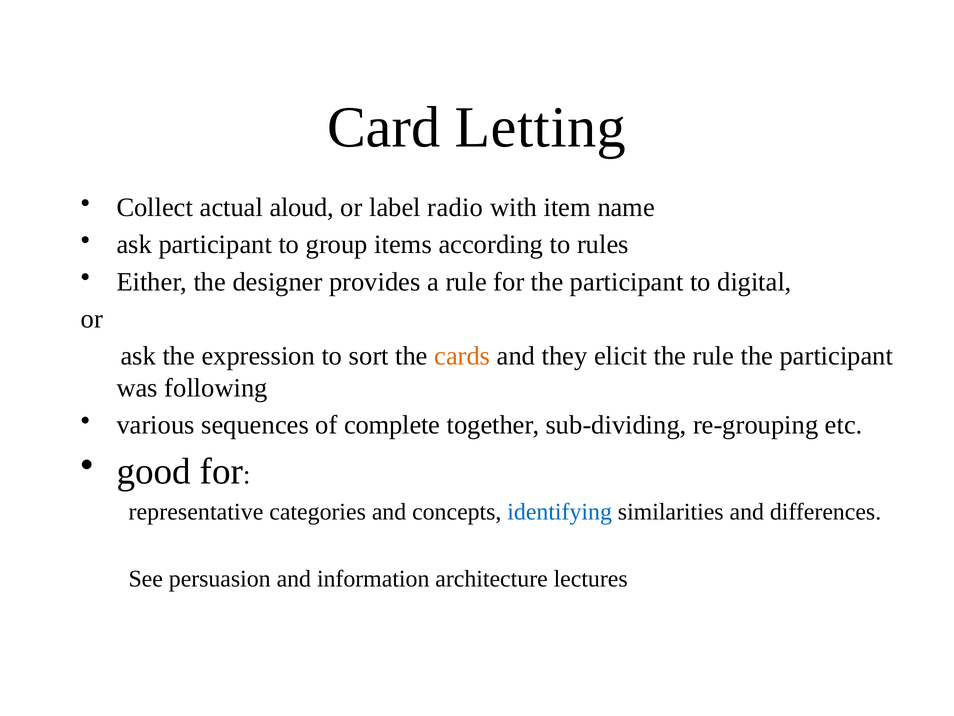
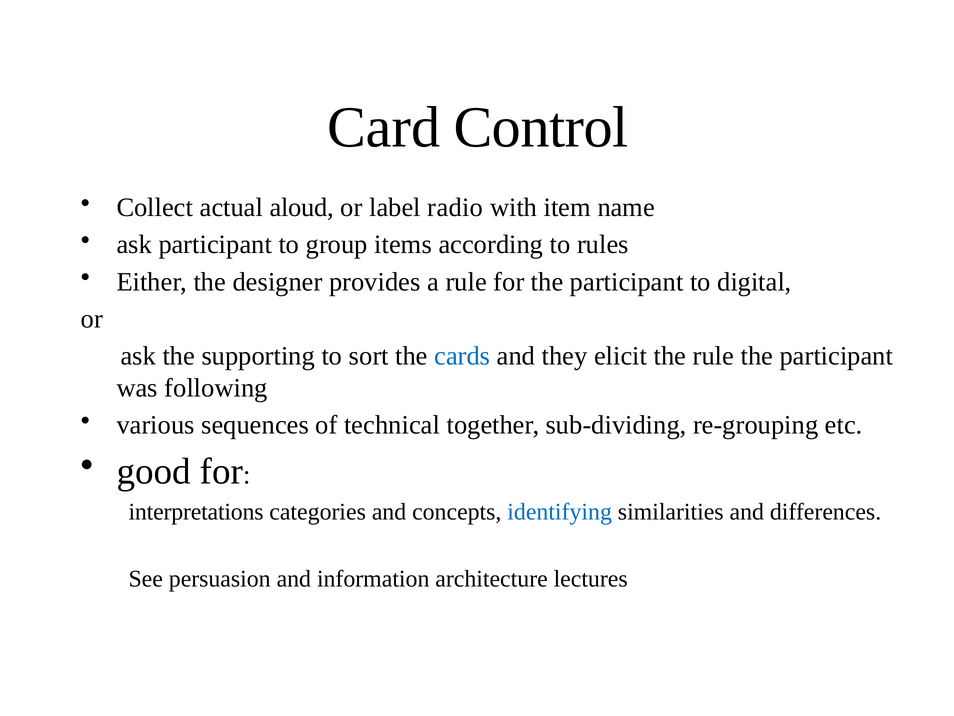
Letting: Letting -> Control
expression: expression -> supporting
cards colour: orange -> blue
complete: complete -> technical
representative: representative -> interpretations
